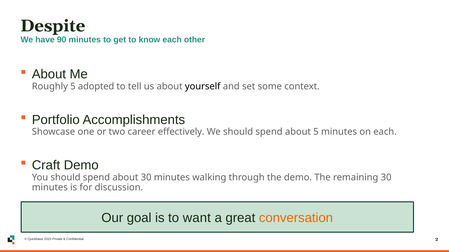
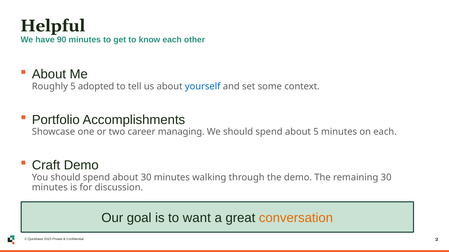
Despite: Despite -> Helpful
yourself colour: black -> blue
effectively: effectively -> managing
